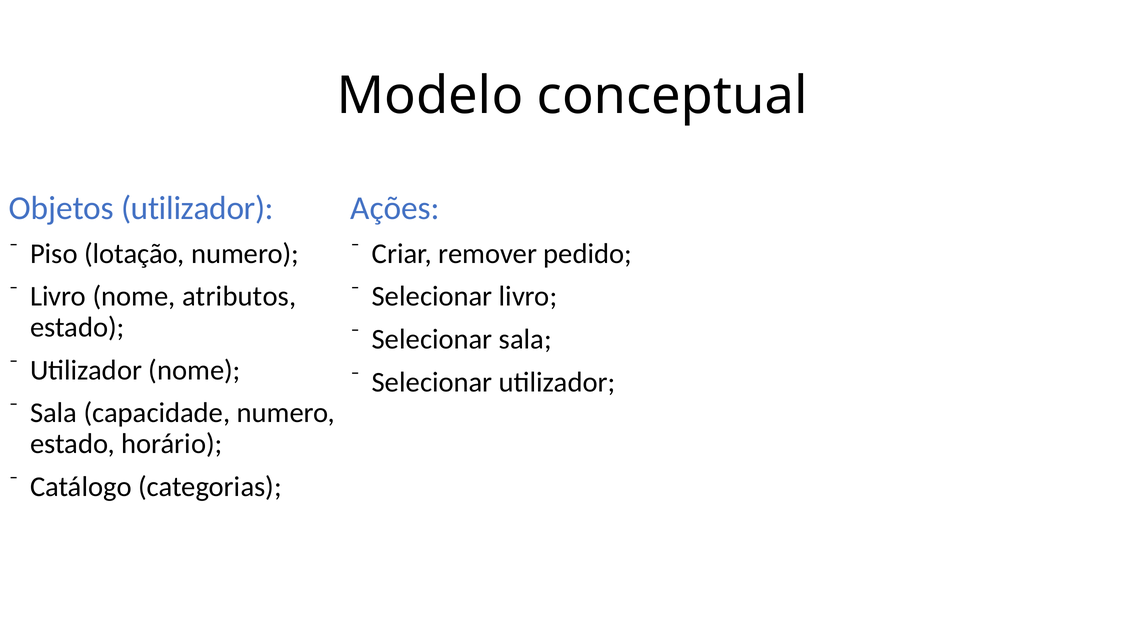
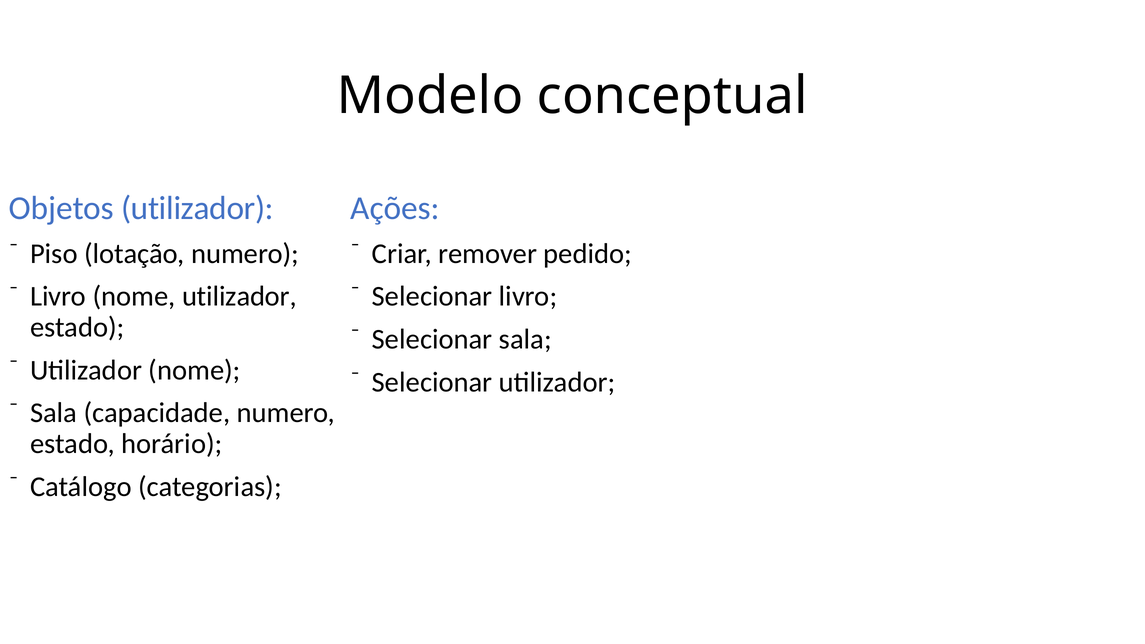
nome atributos: atributos -> utilizador
